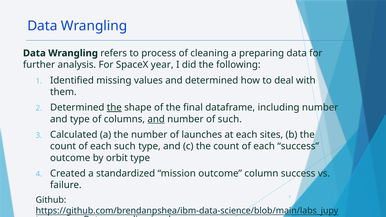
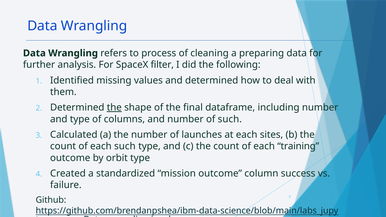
year: year -> filter
and at (156, 119) underline: present -> none
each success: success -> training
